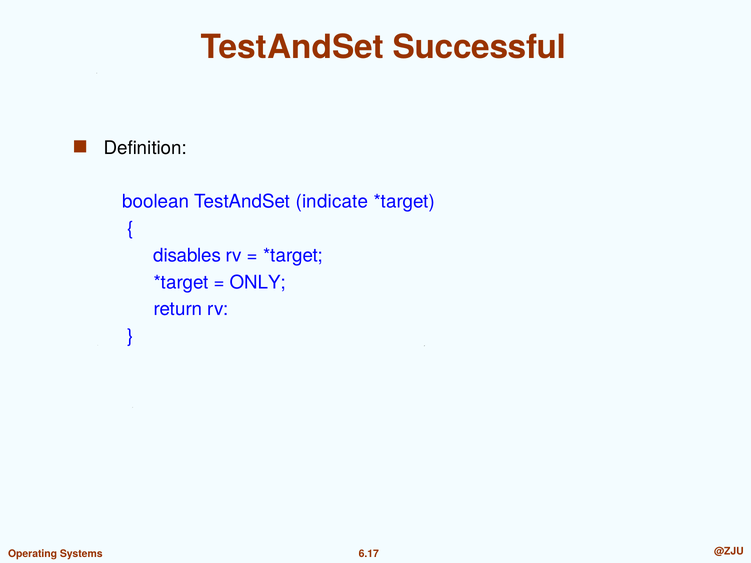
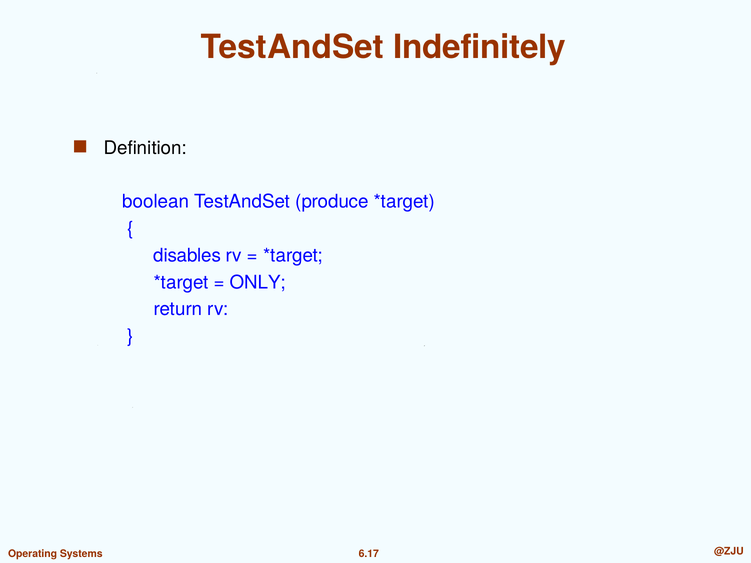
Successful: Successful -> Indefinitely
indicate: indicate -> produce
